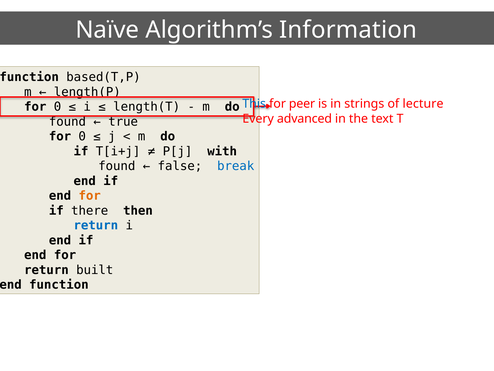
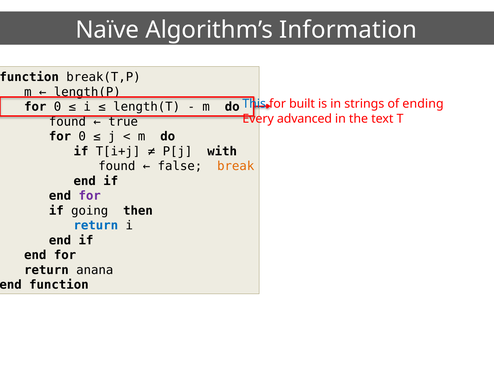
based(T,P: based(T,P -> break(T,P
peer: peer -> built
lecture: lecture -> ending
break colour: blue -> orange
for at (90, 196) colour: orange -> purple
there: there -> going
built: built -> anana
